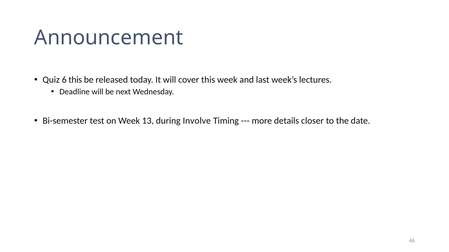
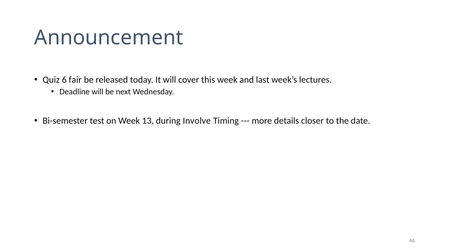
6 this: this -> fair
